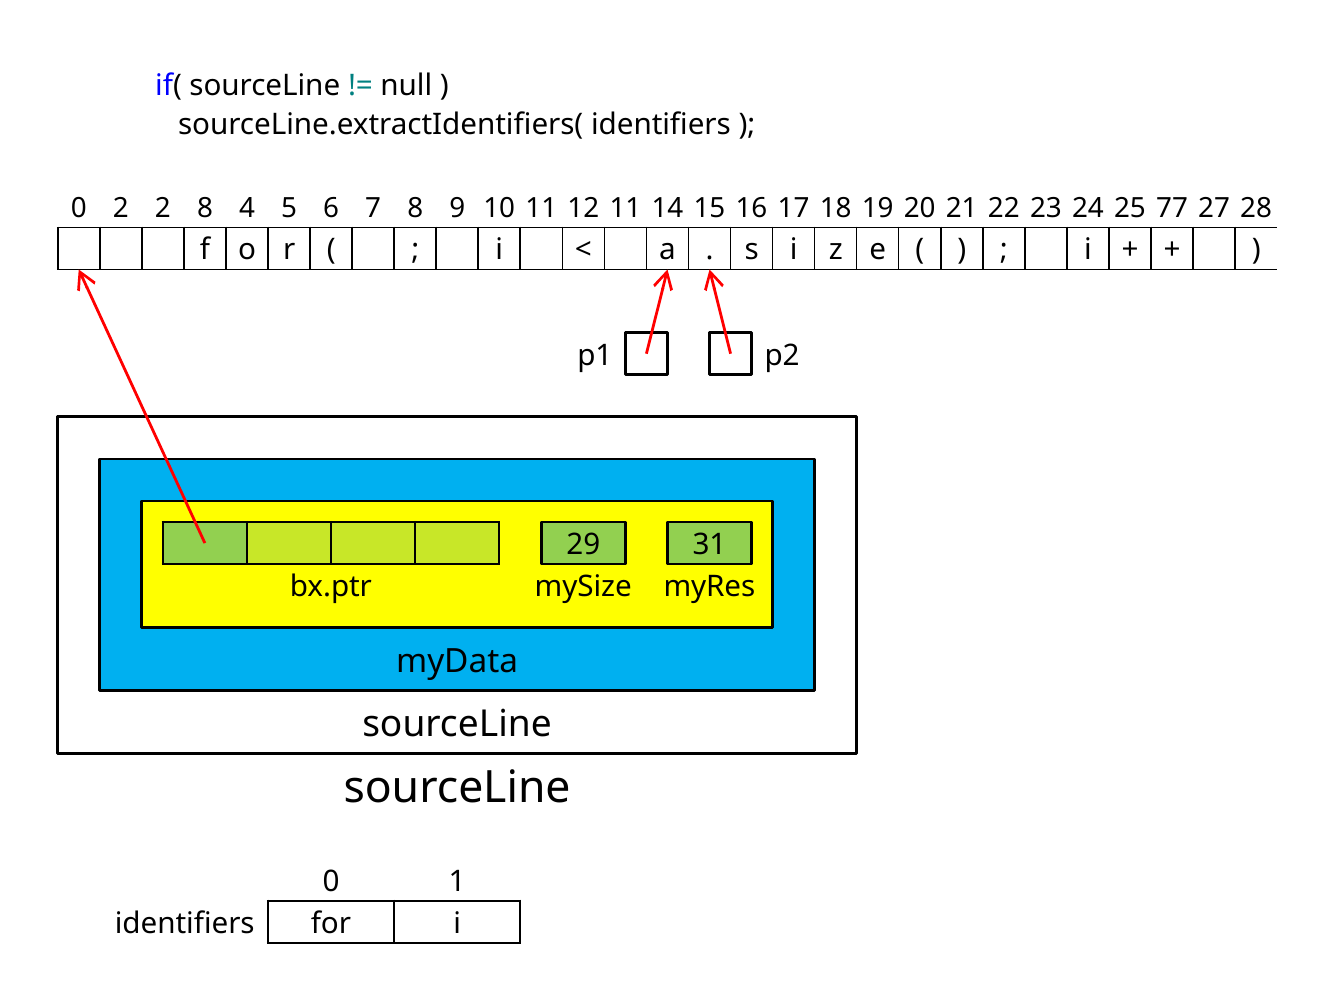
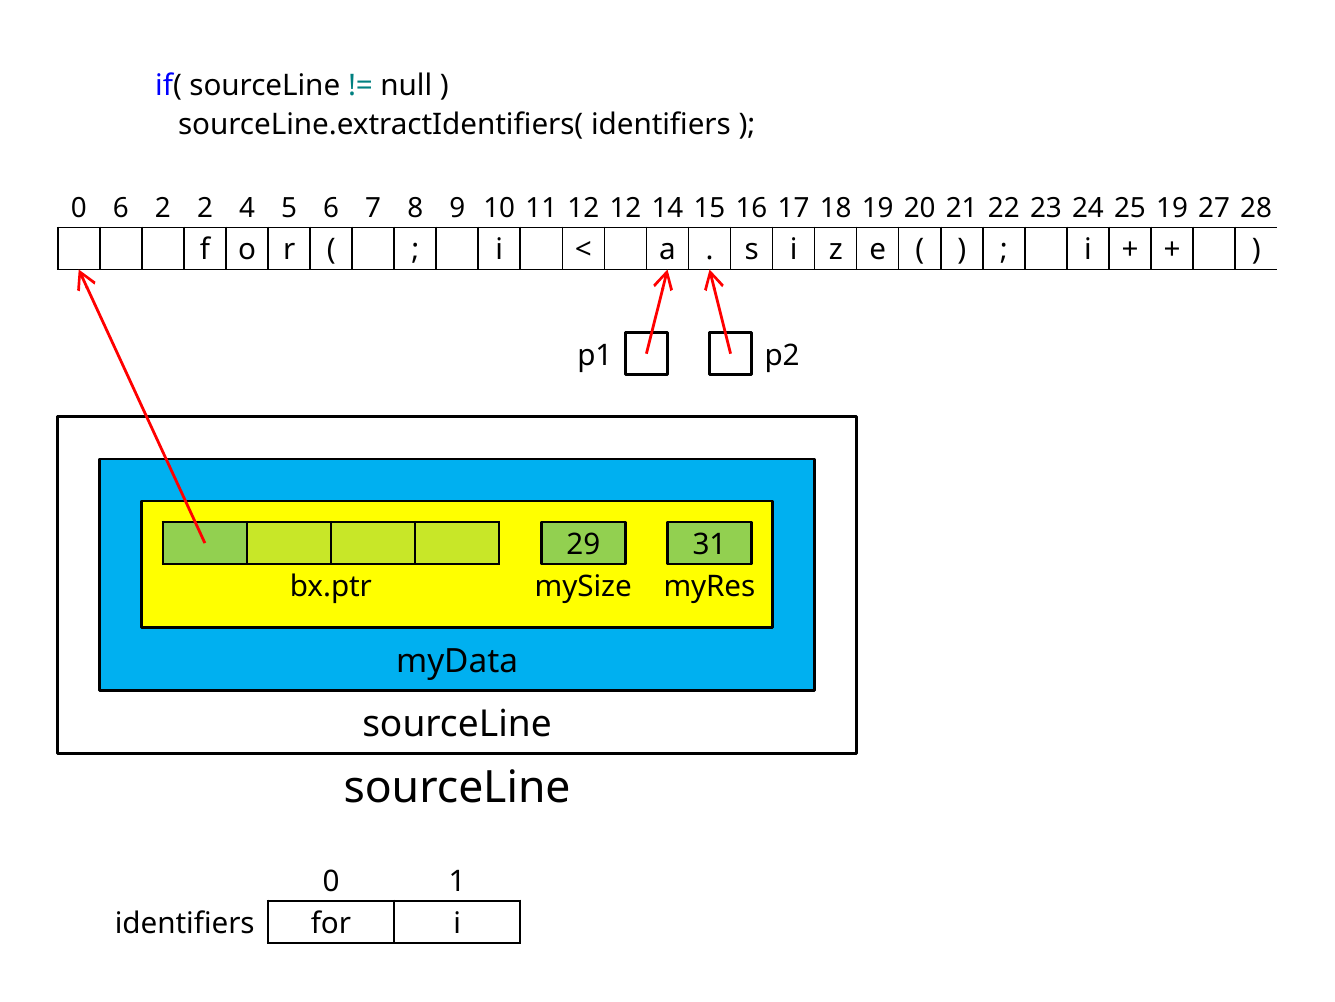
0 2: 2 -> 6
2 8: 8 -> 2
12 11: 11 -> 12
25 77: 77 -> 19
